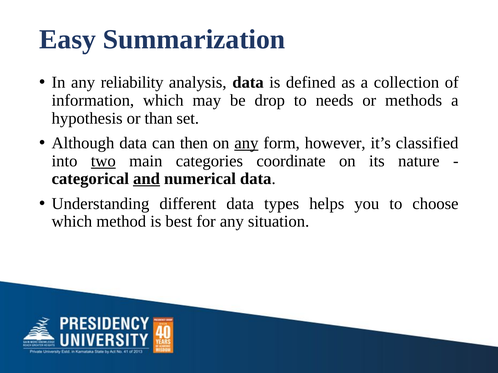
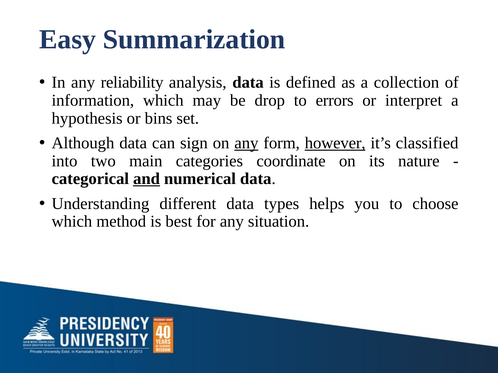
needs: needs -> errors
methods: methods -> interpret
than: than -> bins
then: then -> sign
however underline: none -> present
two underline: present -> none
